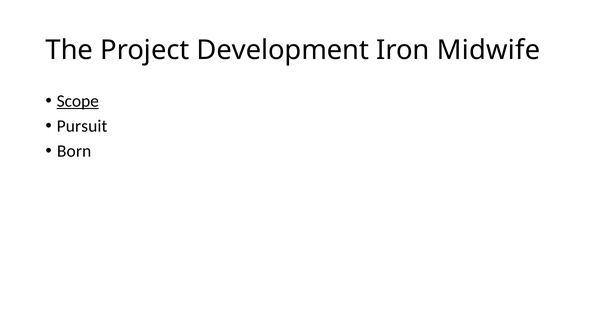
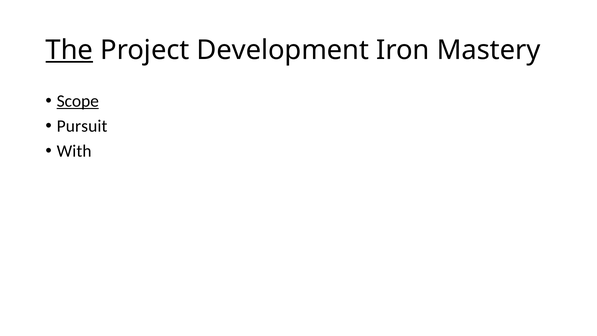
The underline: none -> present
Midwife: Midwife -> Mastery
Born: Born -> With
